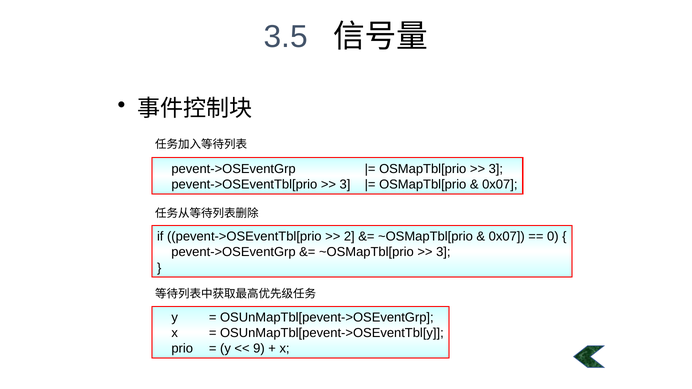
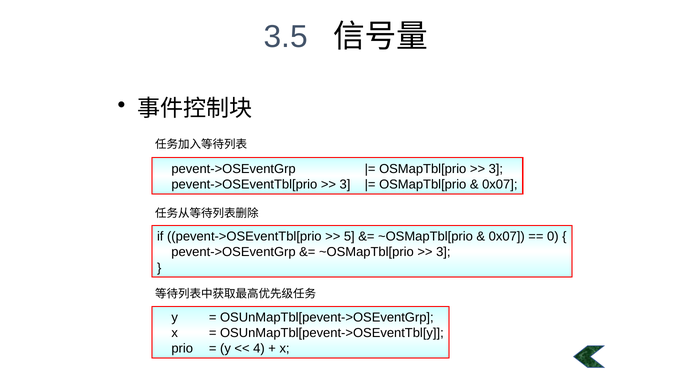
2: 2 -> 5
9: 9 -> 4
